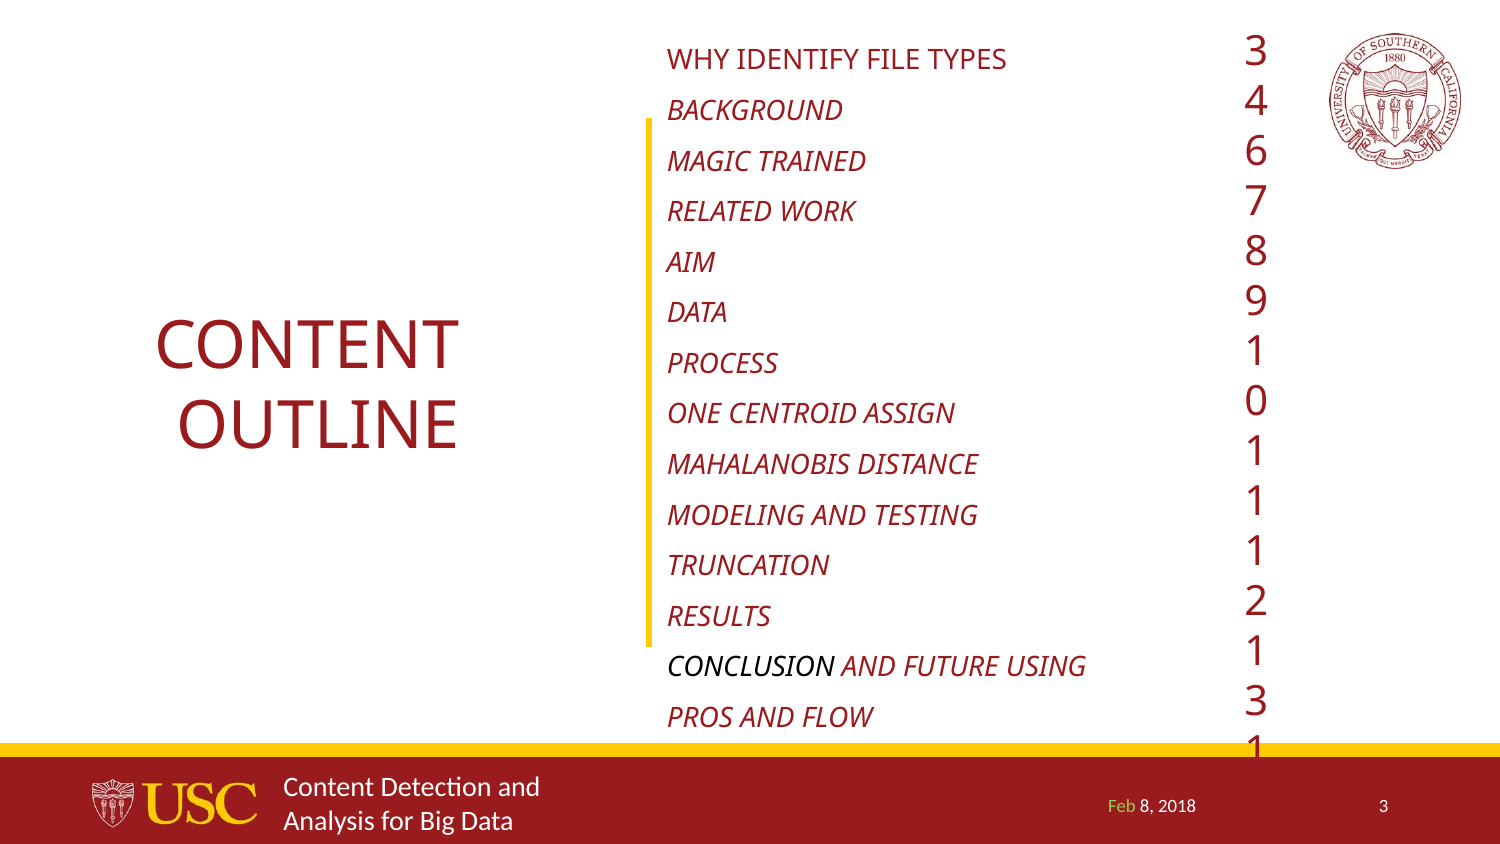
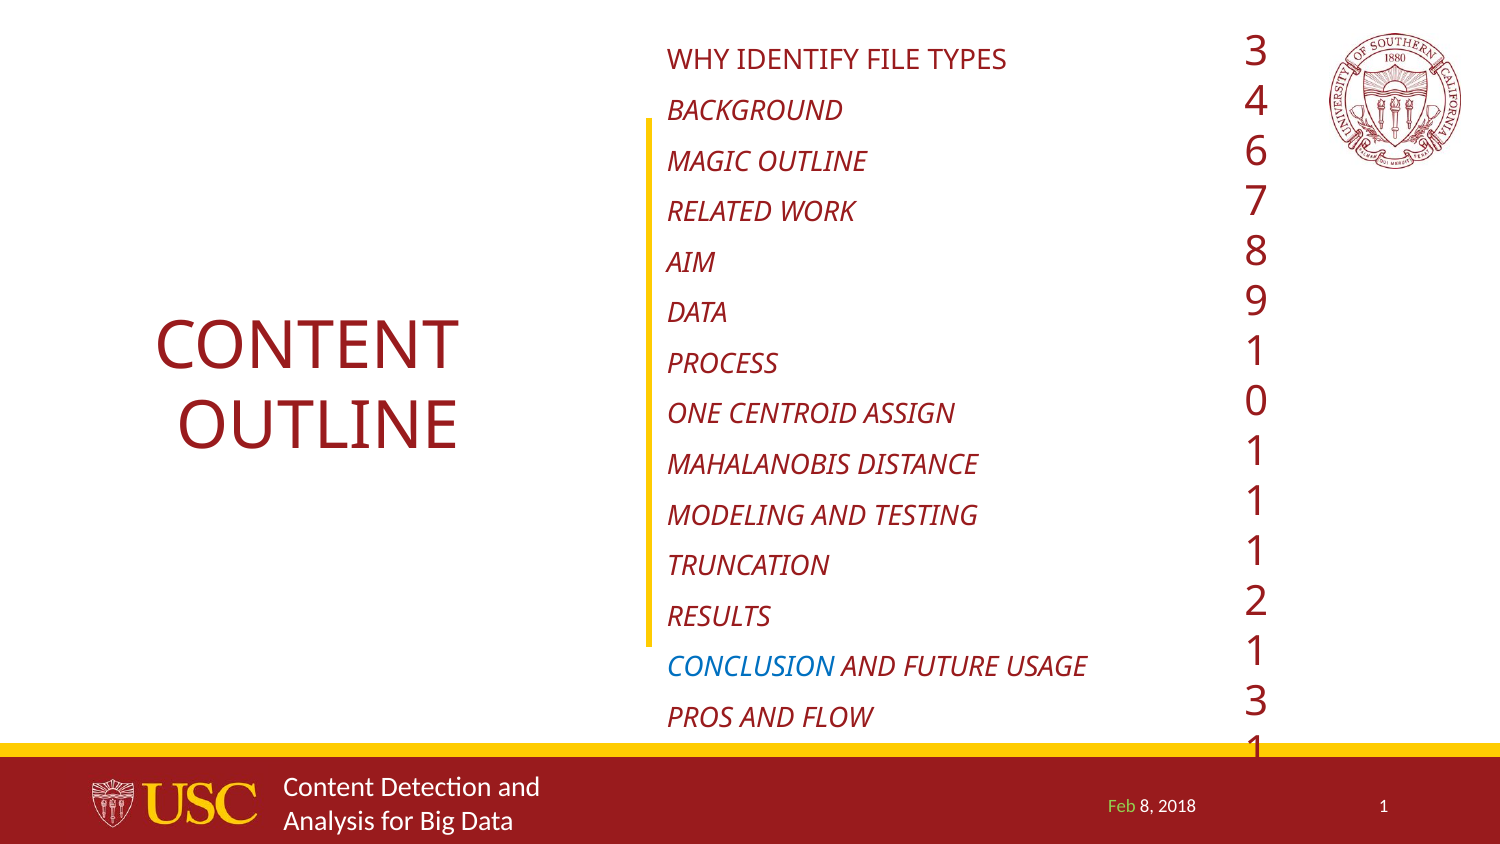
MAGIC TRAINED: TRAINED -> OUTLINE
CONCLUSION colour: black -> blue
USING: USING -> USAGE
2018 3: 3 -> 1
